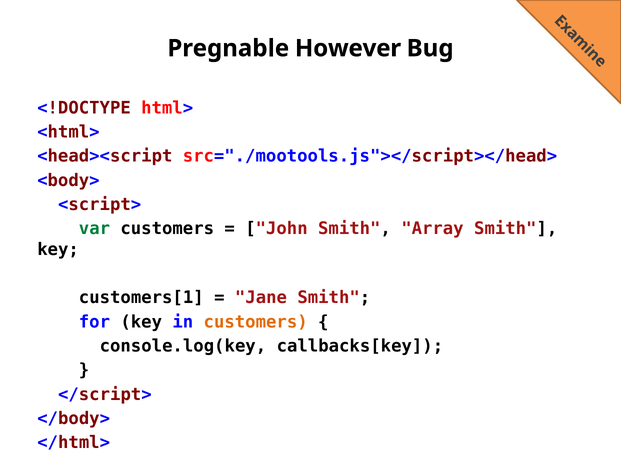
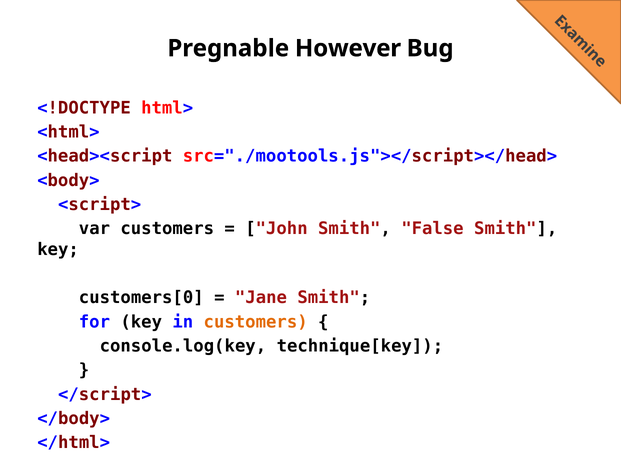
var colour: green -> black
Array: Array -> False
customers[1: customers[1 -> customers[0
callbacks[key: callbacks[key -> technique[key
